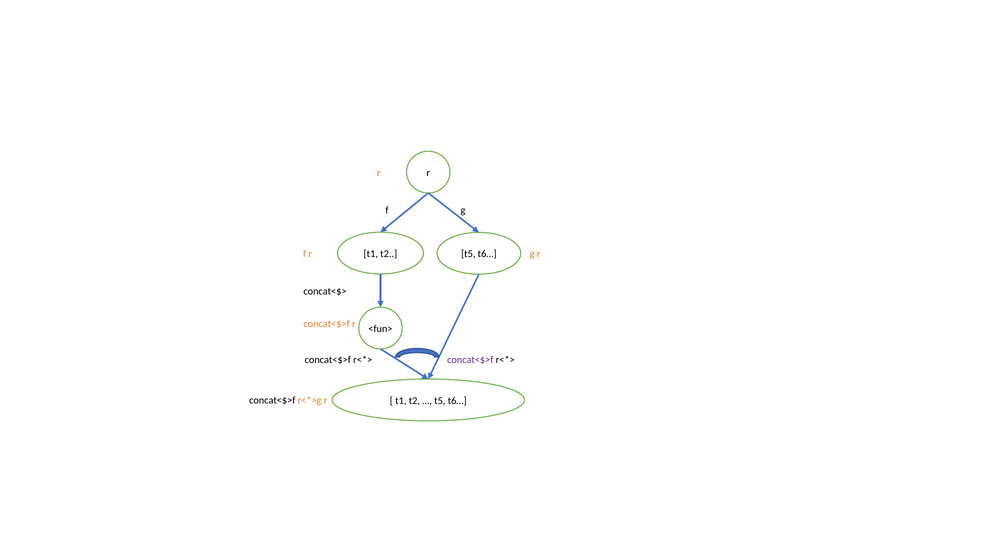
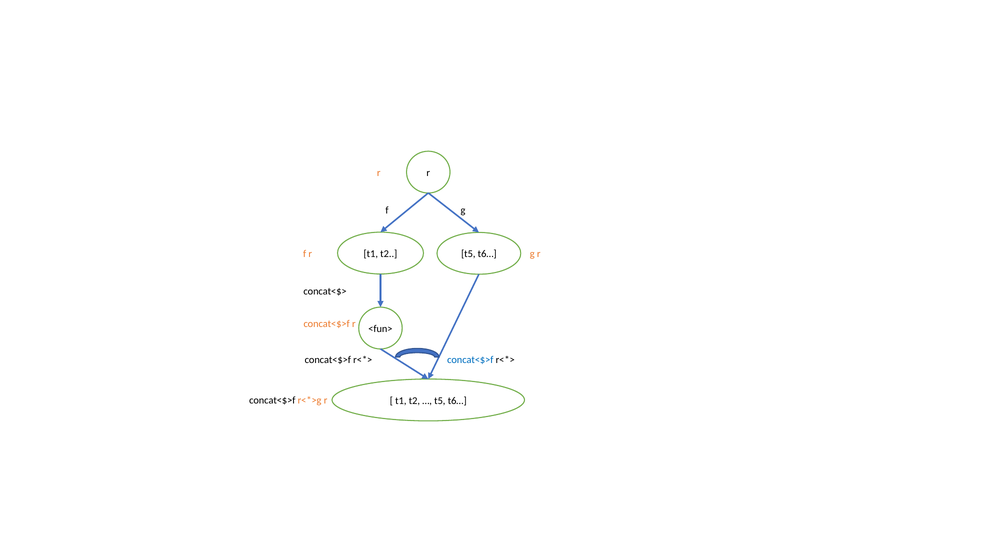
concat<$>f at (470, 360) colour: purple -> blue
